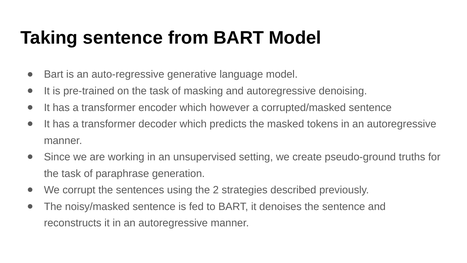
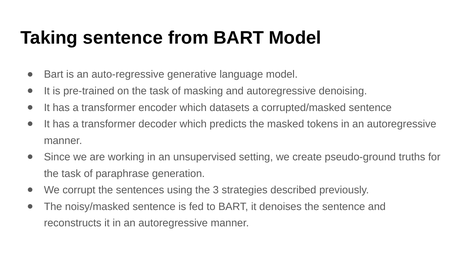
however: however -> datasets
2: 2 -> 3
